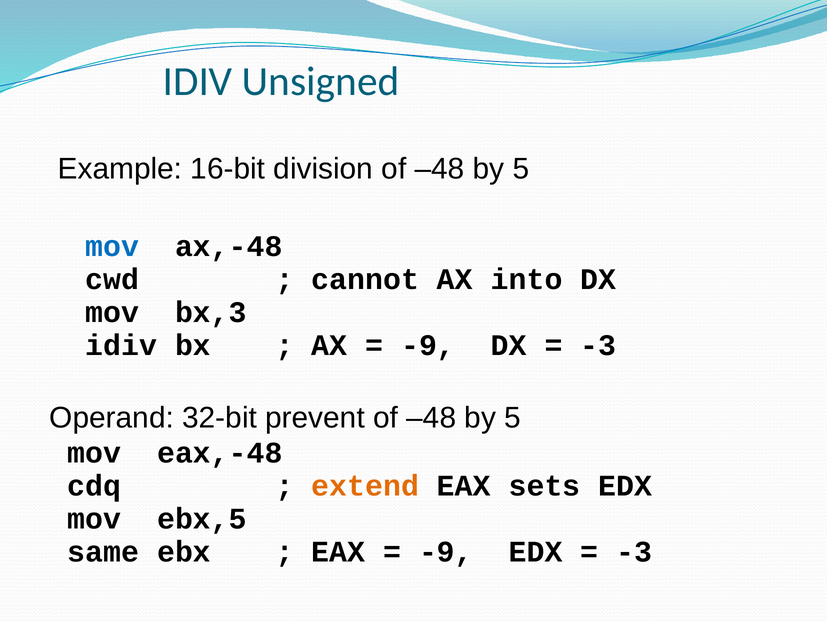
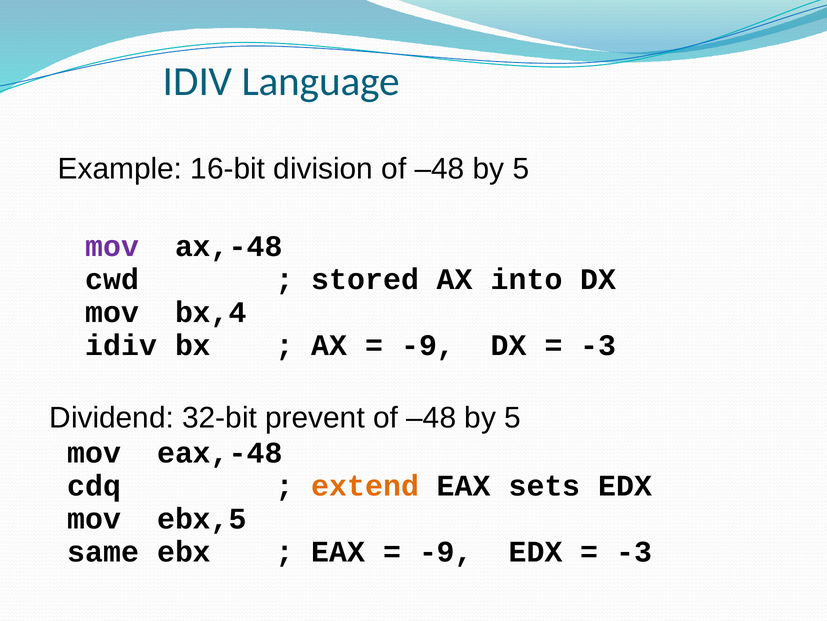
Unsigned: Unsigned -> Language
mov at (112, 246) colour: blue -> purple
cannot: cannot -> stored
bx,3: bx,3 -> bx,4
Operand: Operand -> Dividend
